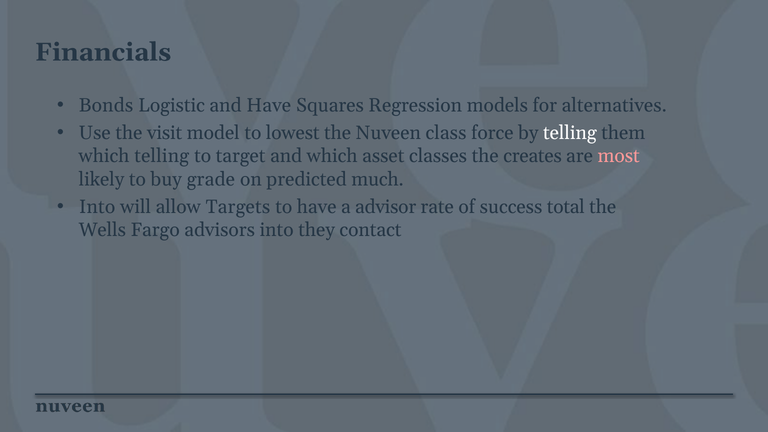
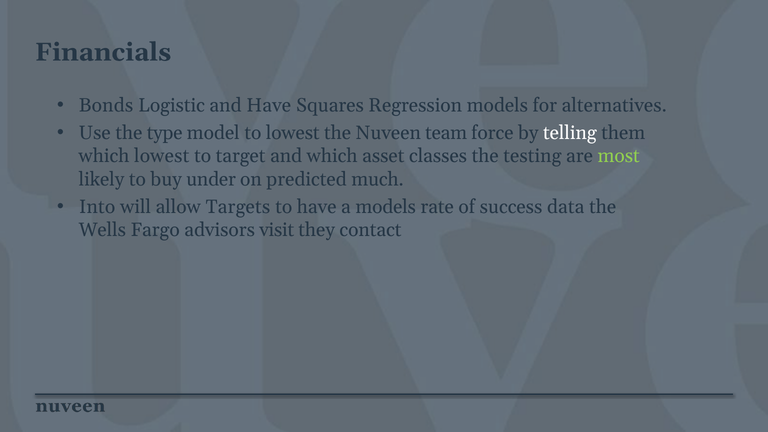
visit: visit -> type
class: class -> team
which telling: telling -> lowest
creates: creates -> testing
most colour: pink -> light green
grade: grade -> under
a advisor: advisor -> models
total: total -> data
advisors into: into -> visit
